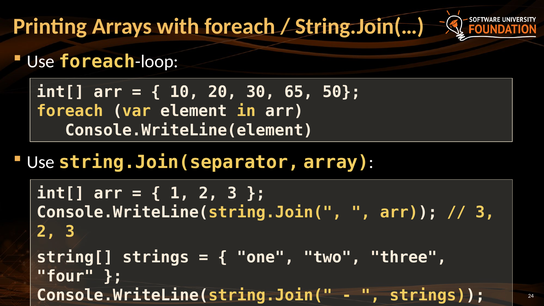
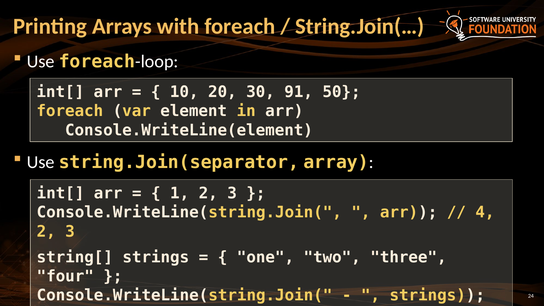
65: 65 -> 91
3 at (485, 212): 3 -> 4
